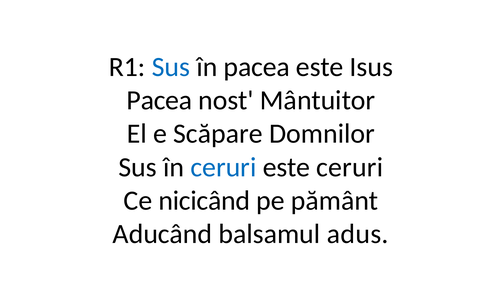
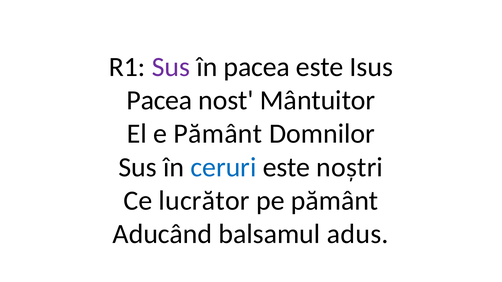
Sus at (171, 67) colour: blue -> purple
e Scăpare: Scăpare -> Pământ
este ceruri: ceruri -> noștri
nicicând: nicicând -> lucrător
